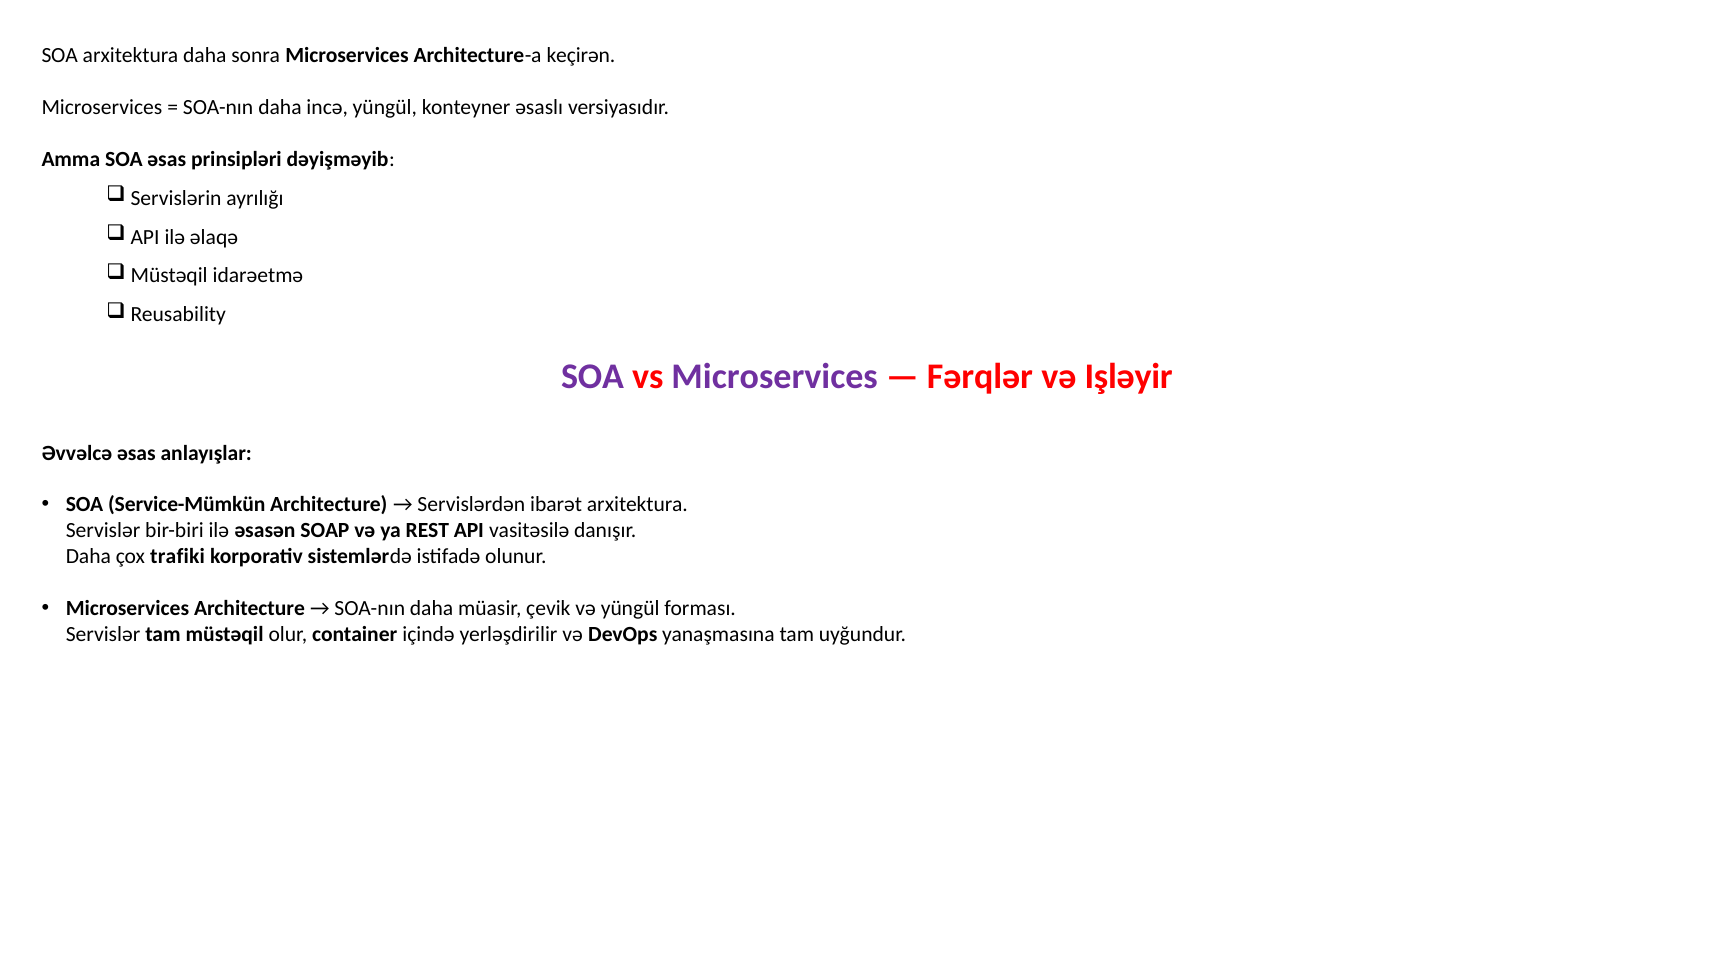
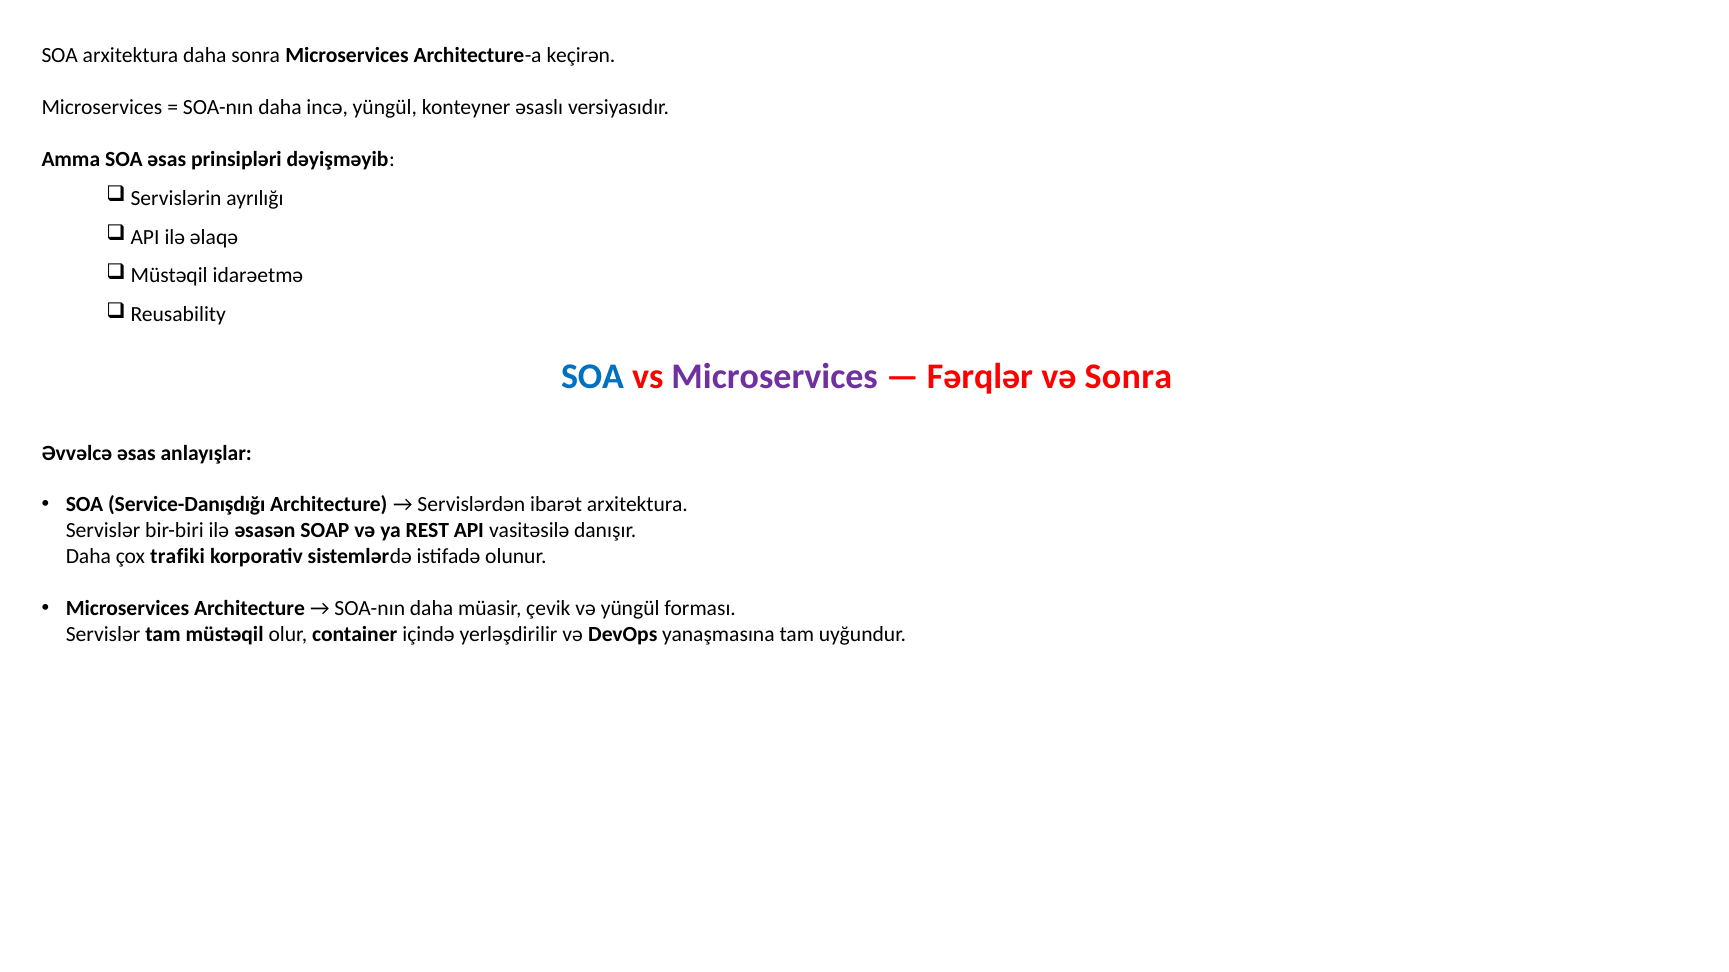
SOA at (593, 376) colour: purple -> blue
və Işləyir: Işləyir -> Sonra
Service-Mümkün: Service-Mümkün -> Service-Danışdığı
